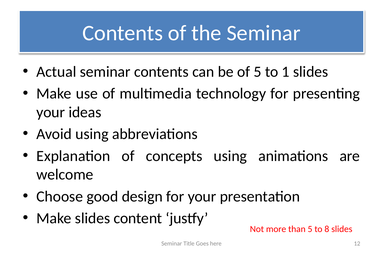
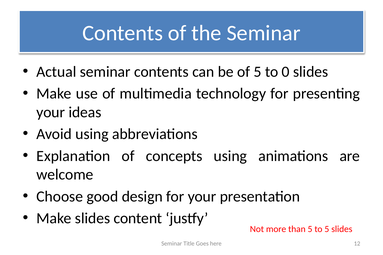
1: 1 -> 0
to 8: 8 -> 5
